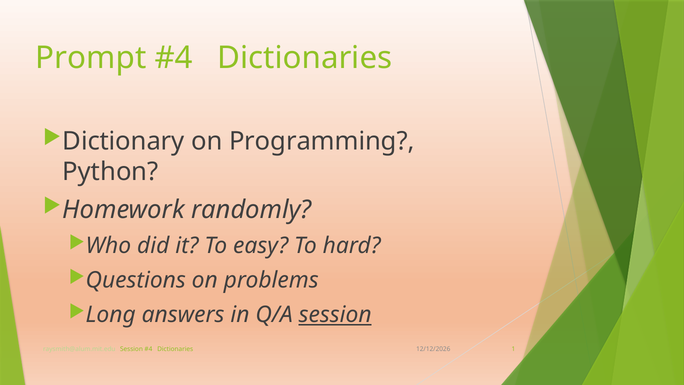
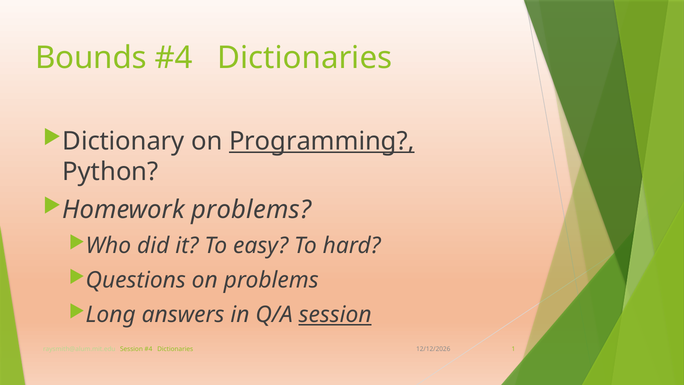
Prompt: Prompt -> Bounds
Programming underline: none -> present
Homework randomly: randomly -> problems
